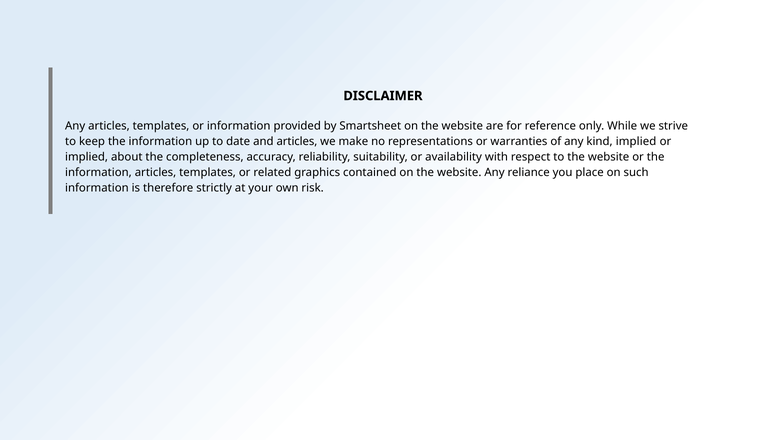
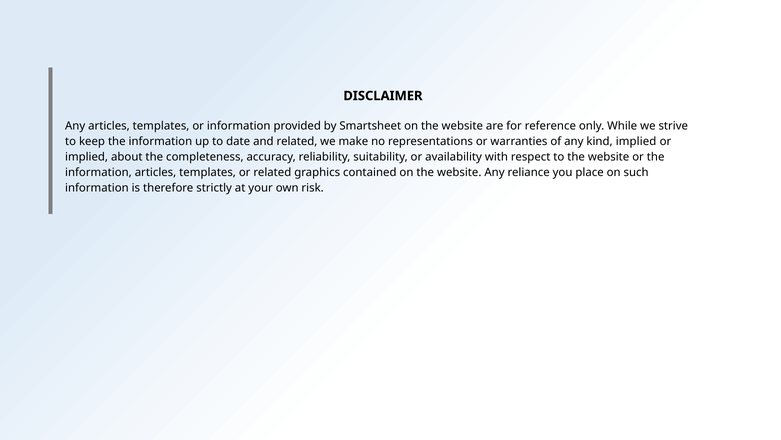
and articles: articles -> related
